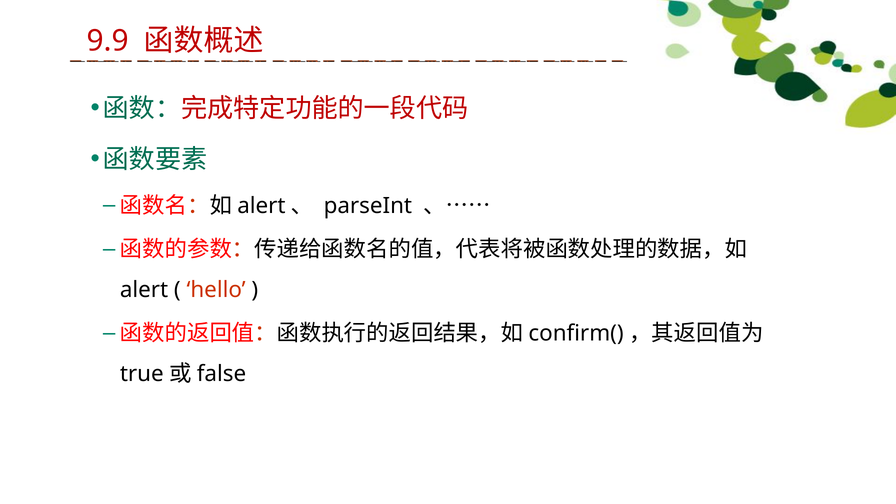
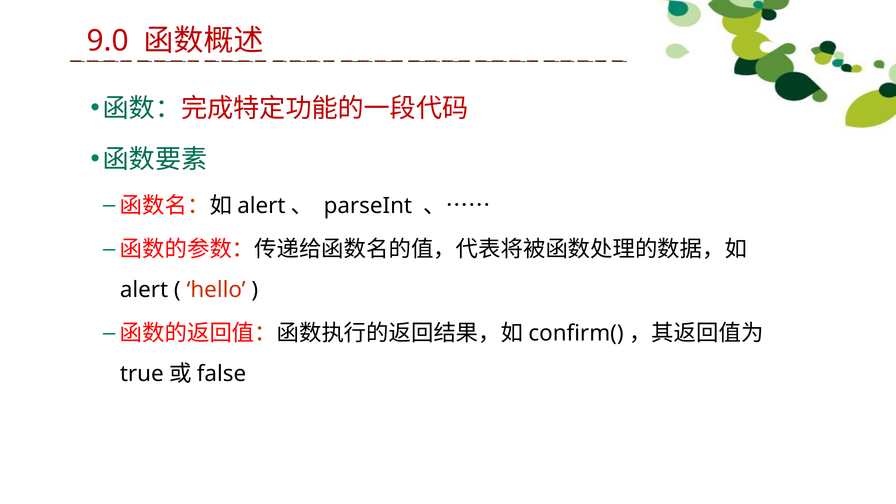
9.9: 9.9 -> 9.0
